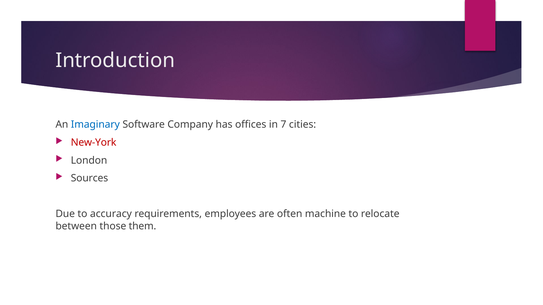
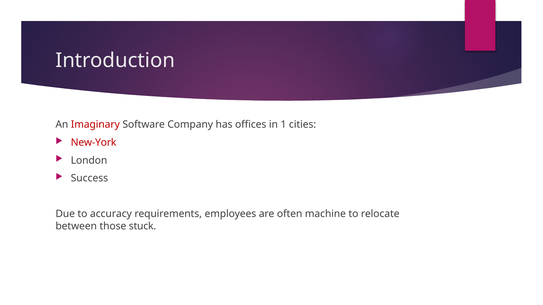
Imaginary colour: blue -> red
7: 7 -> 1
Sources: Sources -> Success
them: them -> stuck
